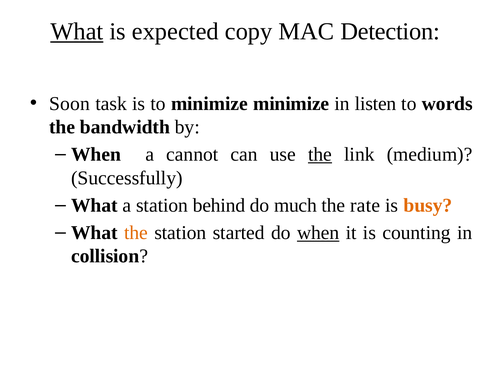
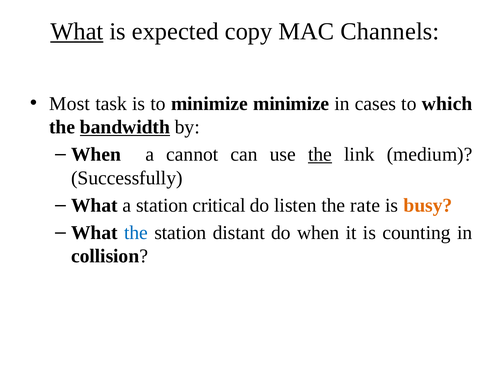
Detection: Detection -> Channels
Soon: Soon -> Most
listen: listen -> cases
words: words -> which
bandwidth underline: none -> present
behind: behind -> critical
much: much -> listen
the at (136, 233) colour: orange -> blue
started: started -> distant
when at (318, 233) underline: present -> none
